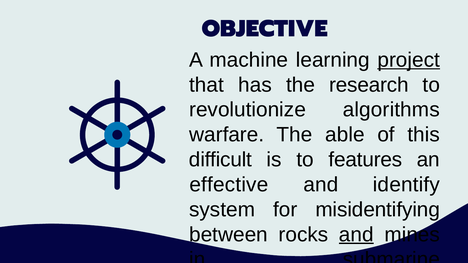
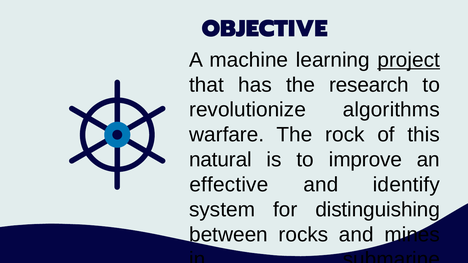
able: able -> rock
difficult: difficult -> natural
to features: features -> improve
misidentifying: misidentifying -> distinguishing
and at (356, 235) underline: present -> none
